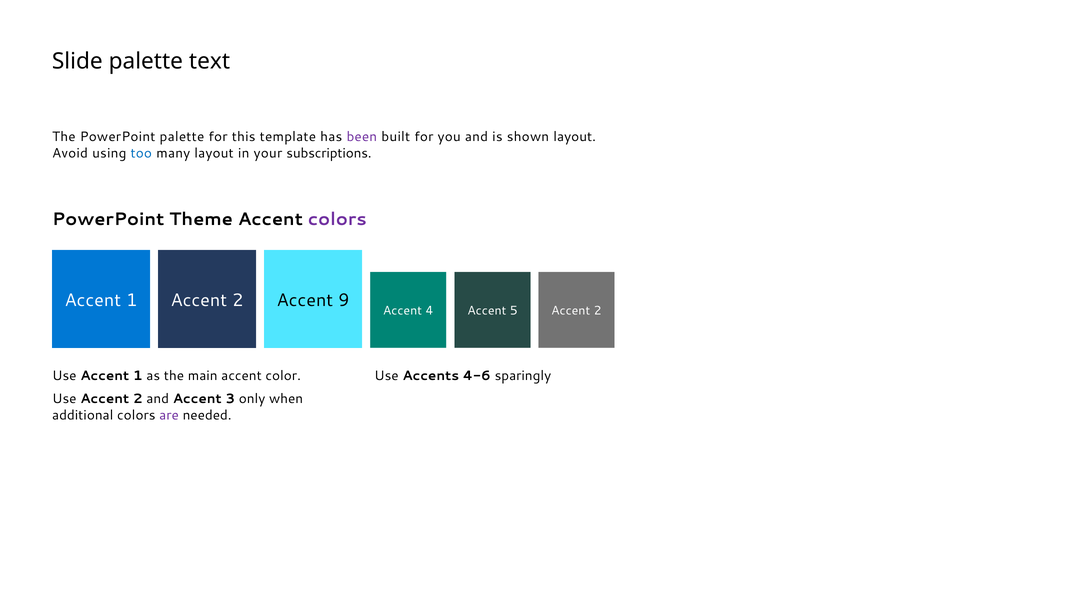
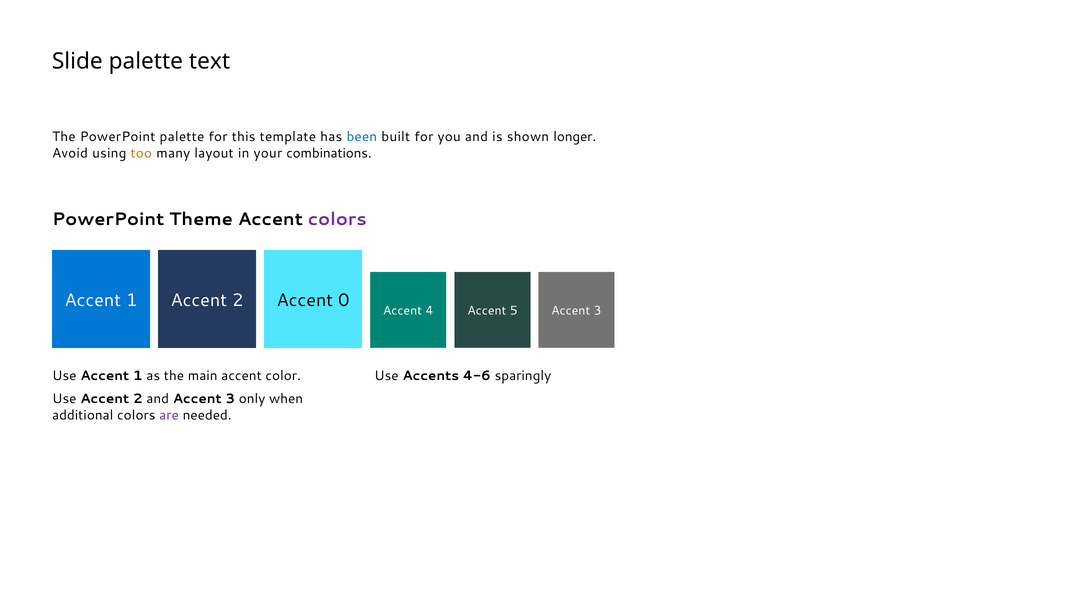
been colour: purple -> blue
shown layout: layout -> longer
too colour: blue -> orange
subscriptions: subscriptions -> combinations
9: 9 -> 0
5 Accent 2: 2 -> 3
